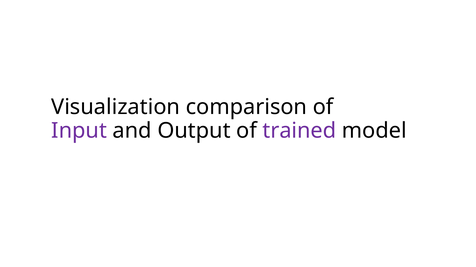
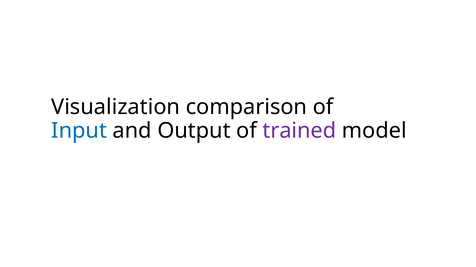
Input colour: purple -> blue
